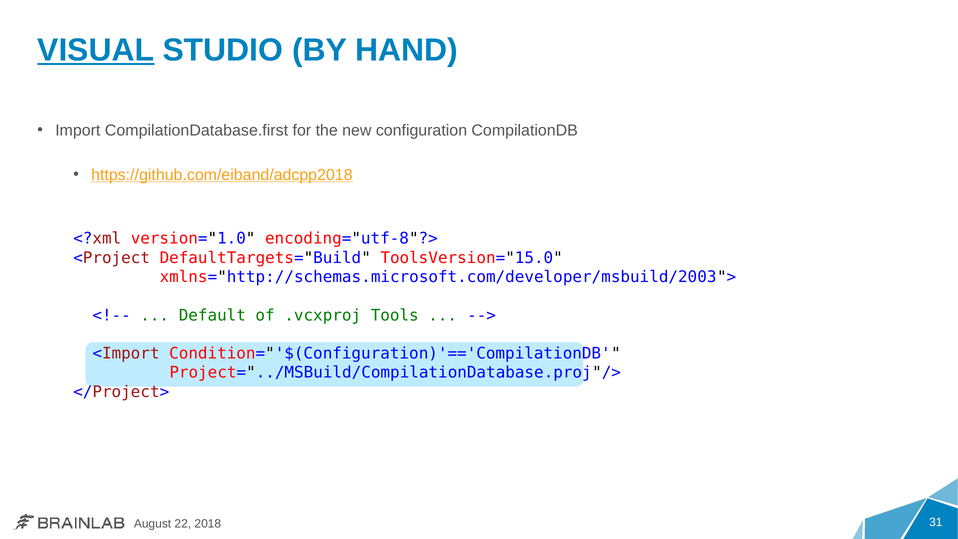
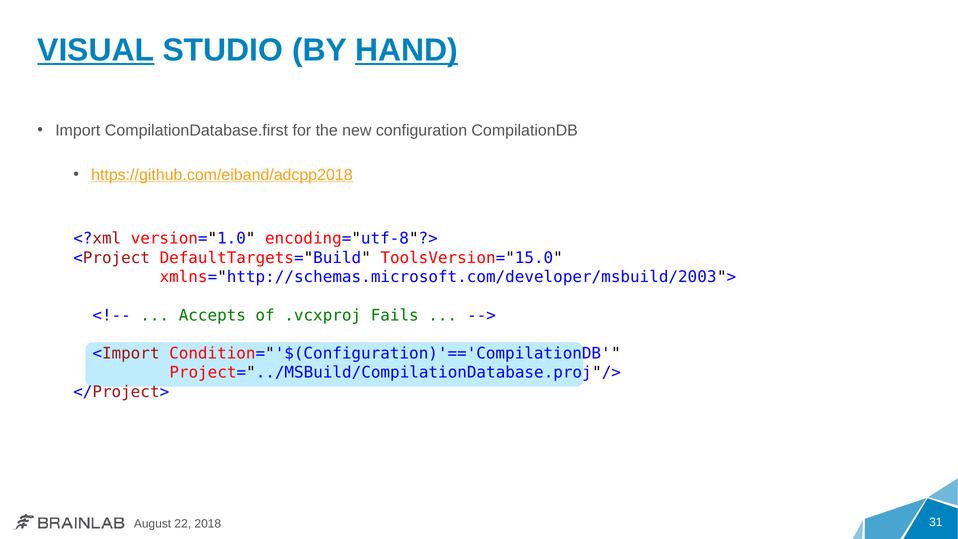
HAND underline: none -> present
Default: Default -> Accepts
Tools: Tools -> Fails
